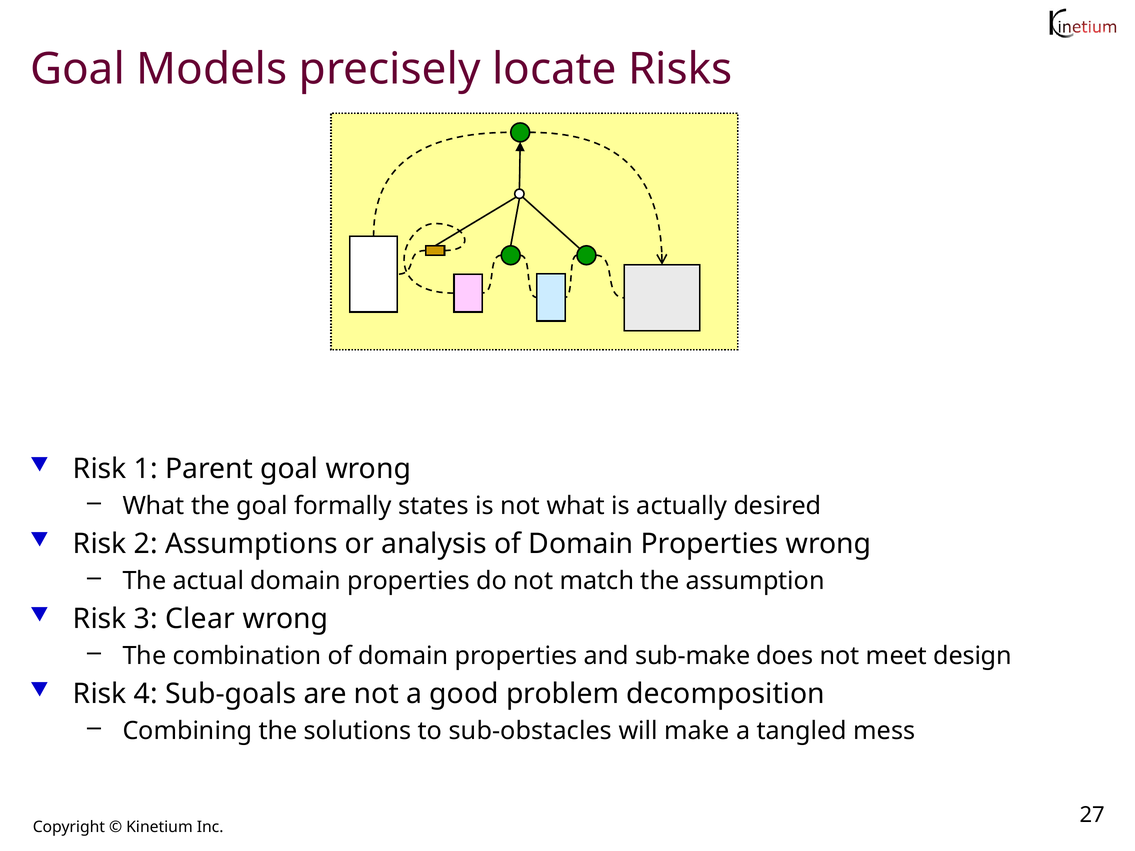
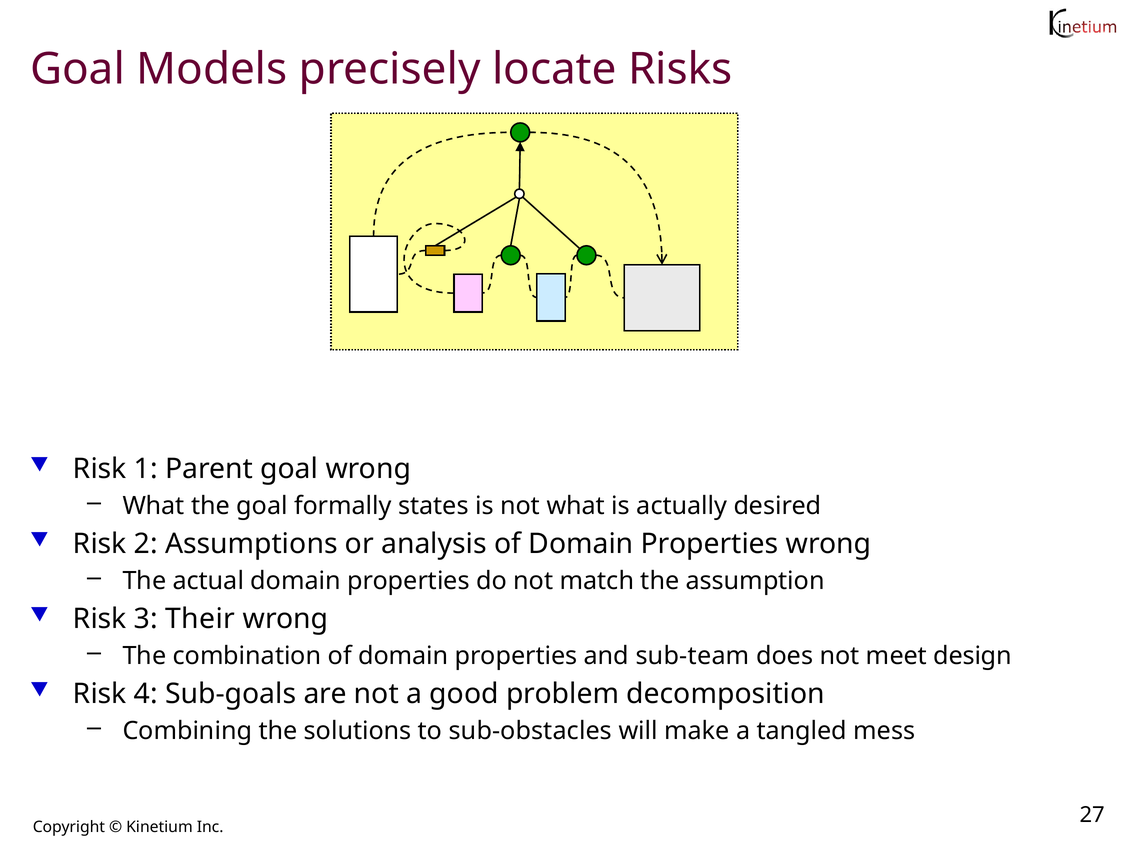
Clear: Clear -> Their
sub-make: sub-make -> sub-team
